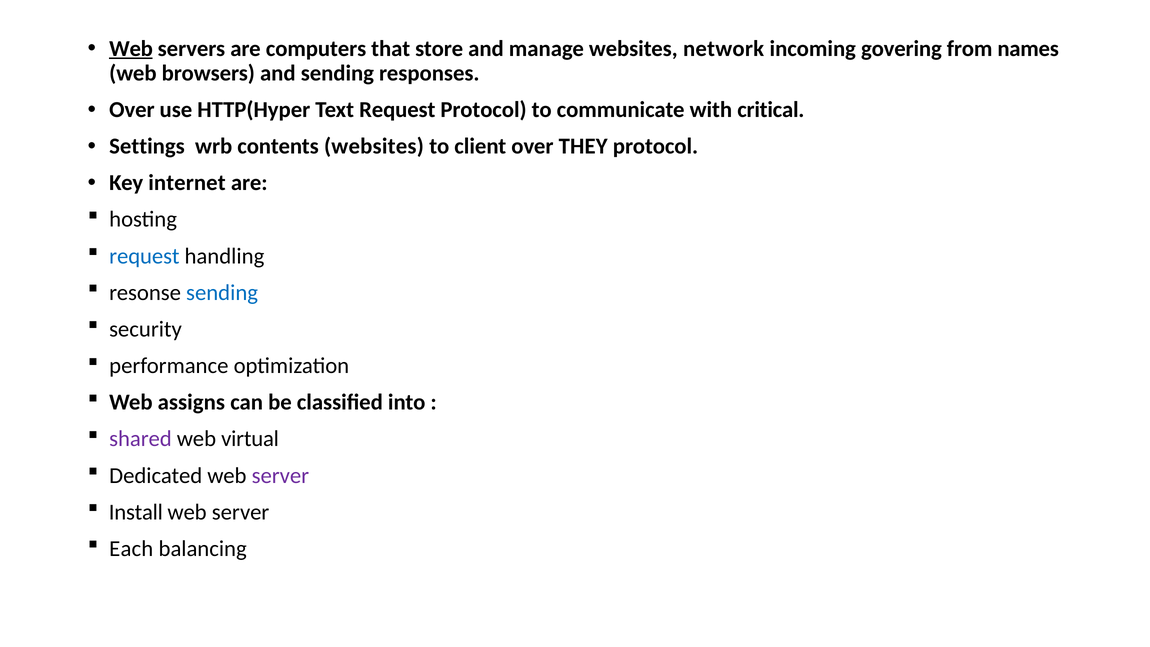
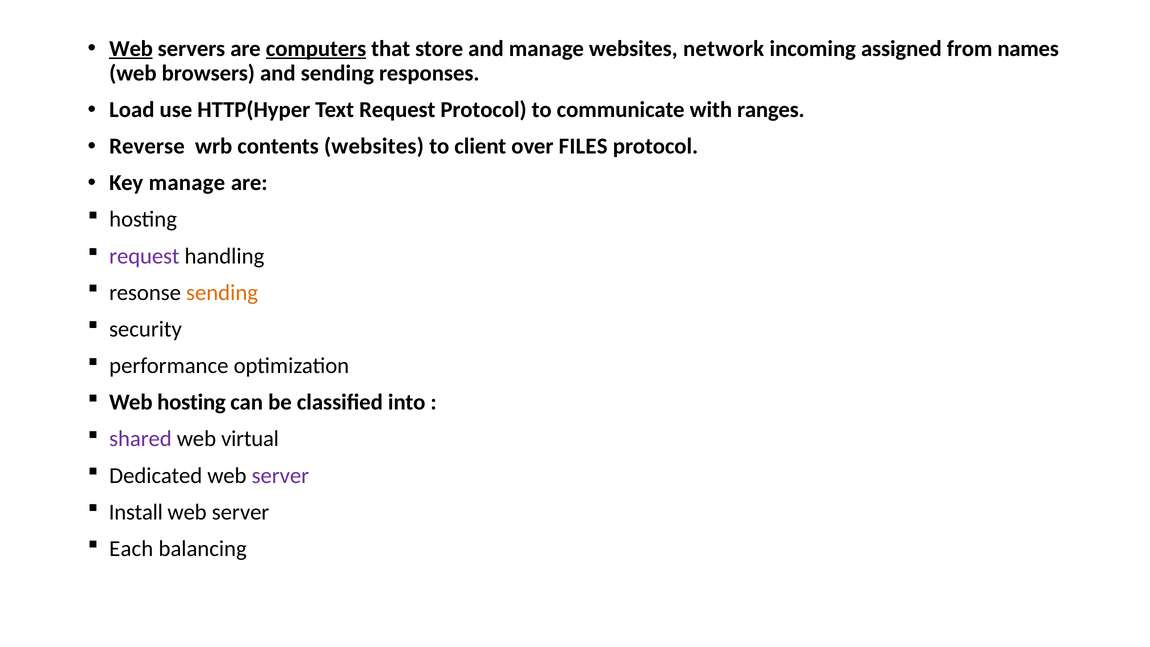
computers underline: none -> present
govering: govering -> assigned
Over at (132, 110): Over -> Load
critical: critical -> ranges
Settings: Settings -> Reverse
THEY: THEY -> FILES
Key internet: internet -> manage
request at (144, 256) colour: blue -> purple
sending at (222, 293) colour: blue -> orange
Web assigns: assigns -> hosting
